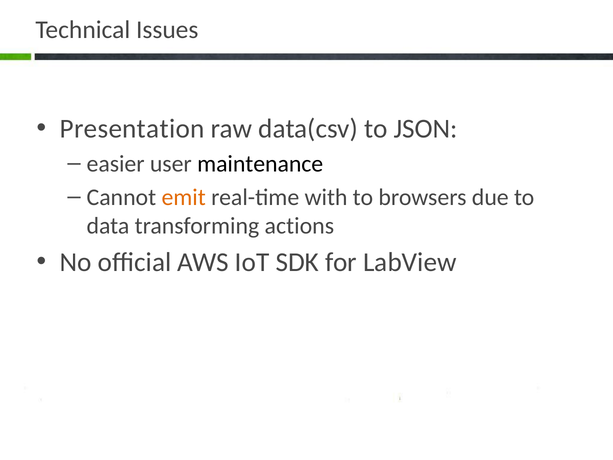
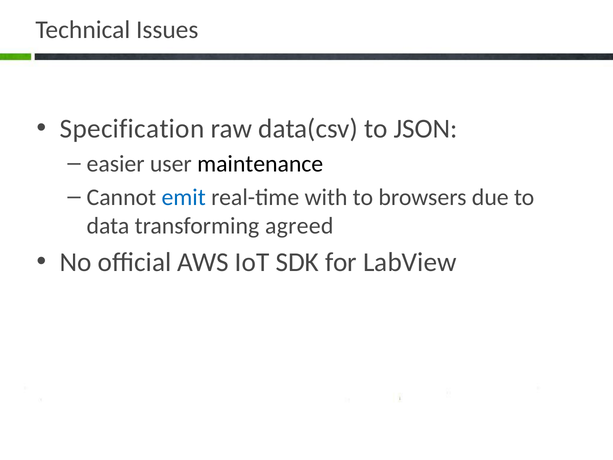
Presentation: Presentation -> Specification
emit colour: orange -> blue
actions: actions -> agreed
